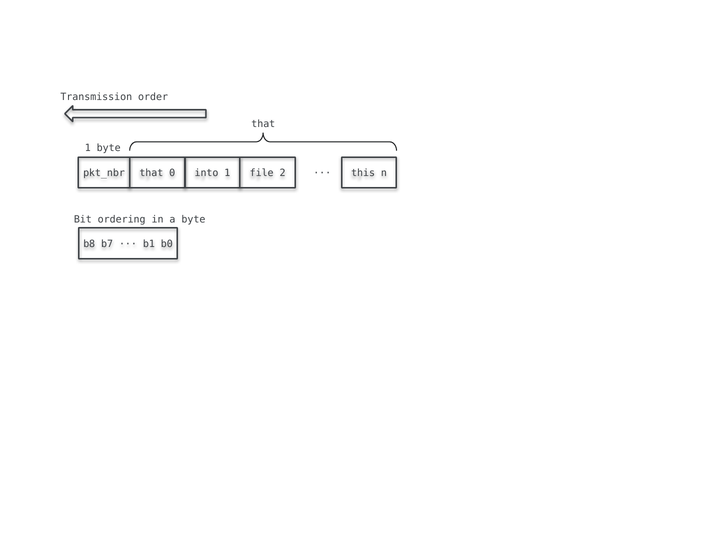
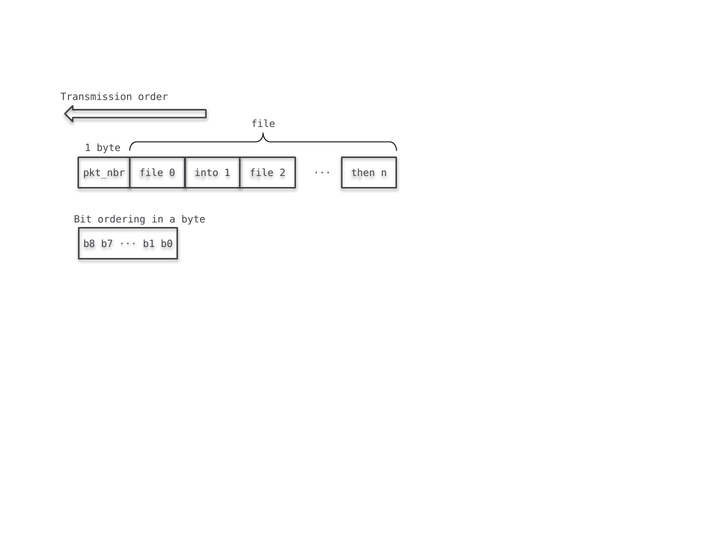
that at (263, 124): that -> file
pkt_nbr that: that -> file
this: this -> then
